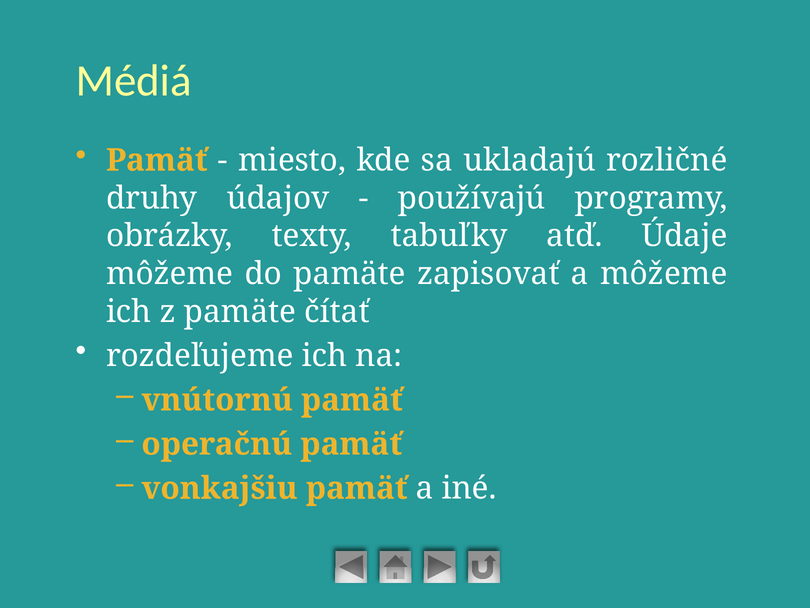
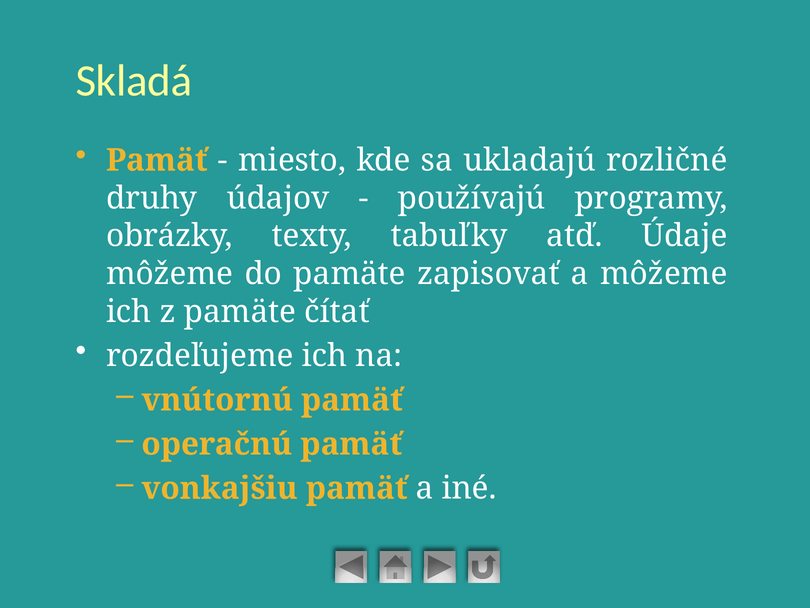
Médiá: Médiá -> Skladá
